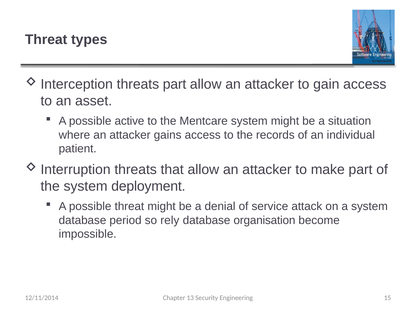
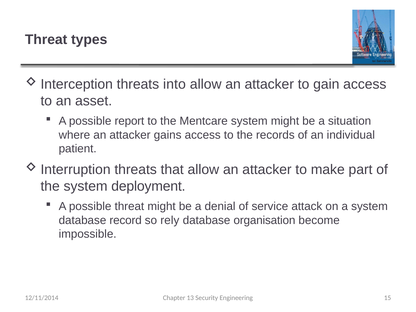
threats part: part -> into
active: active -> report
period: period -> record
